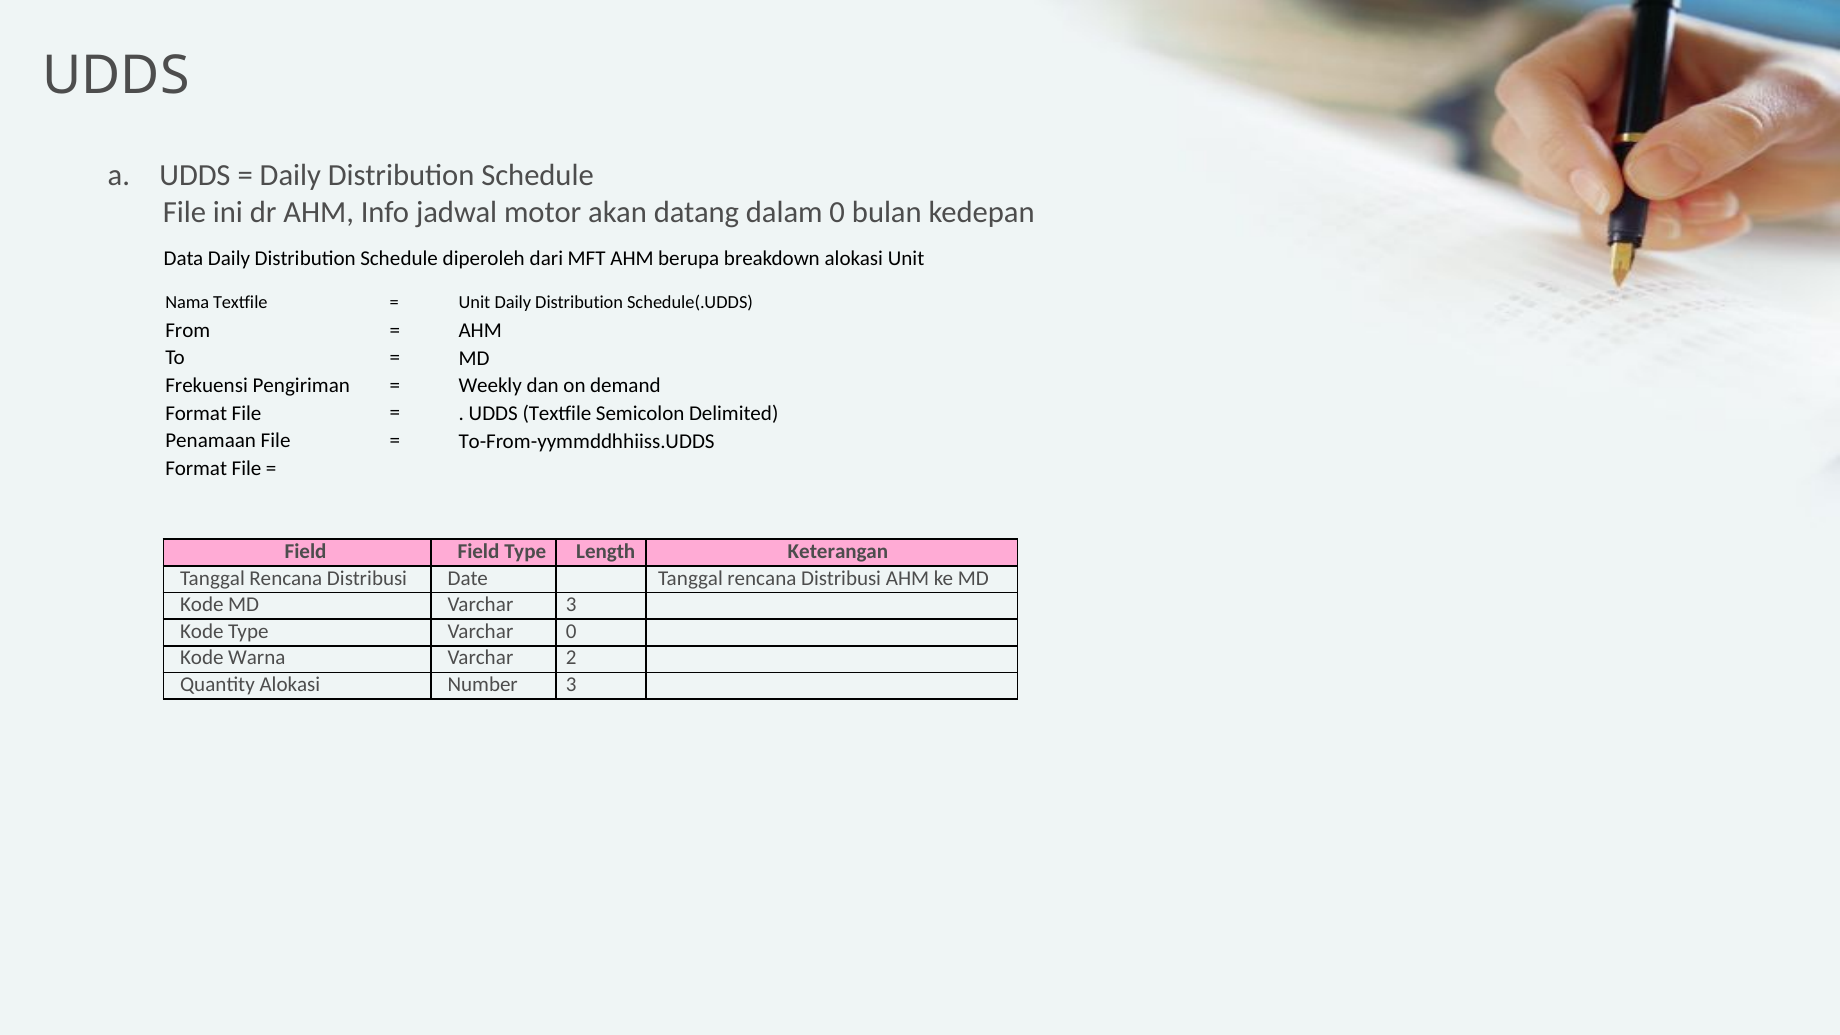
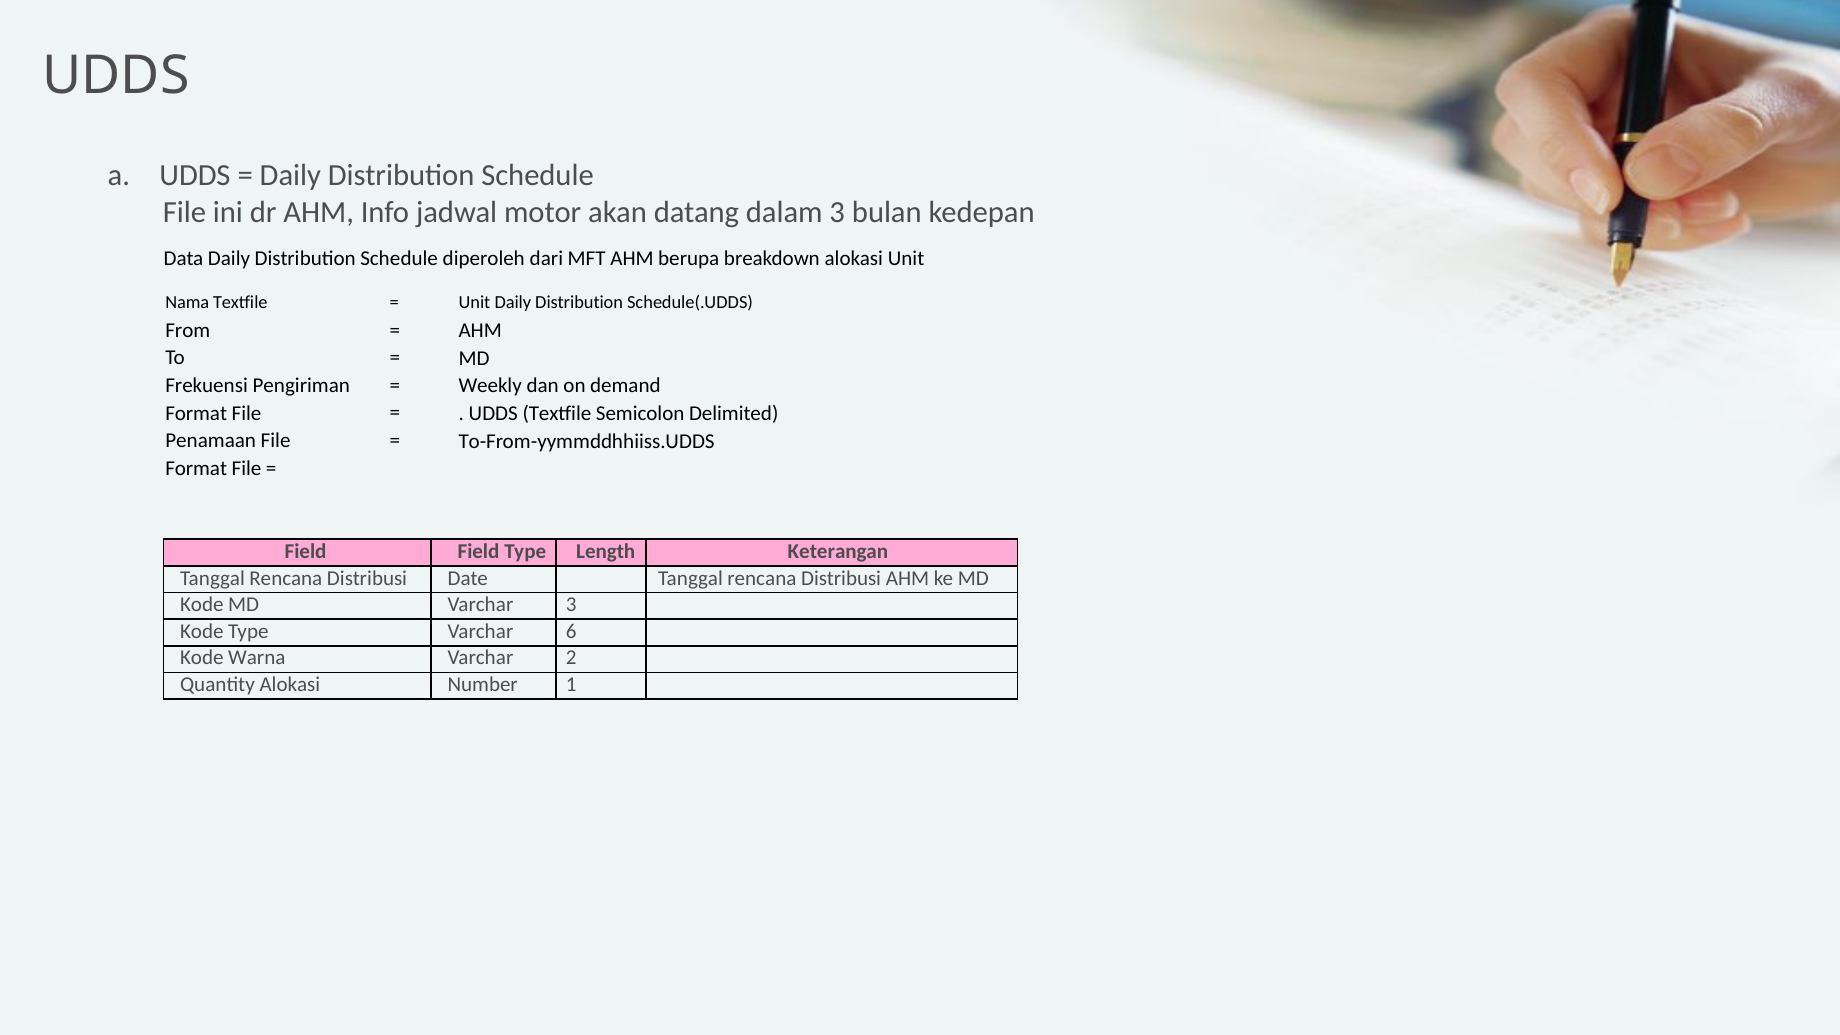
dalam 0: 0 -> 3
Varchar 0: 0 -> 6
Number 3: 3 -> 1
